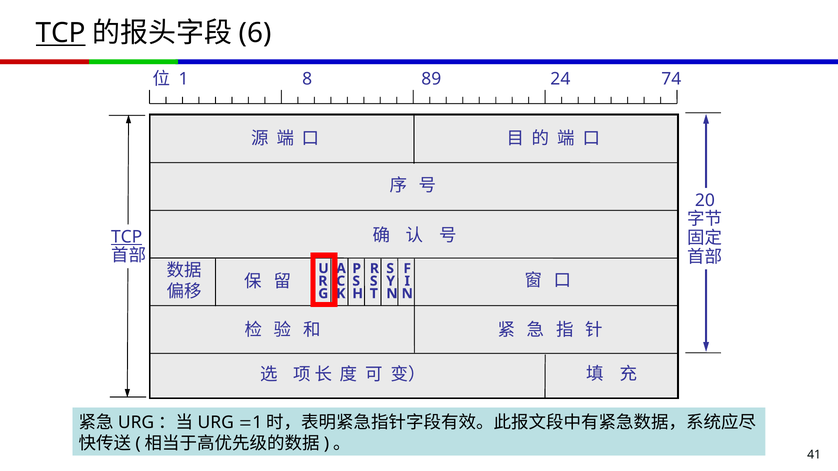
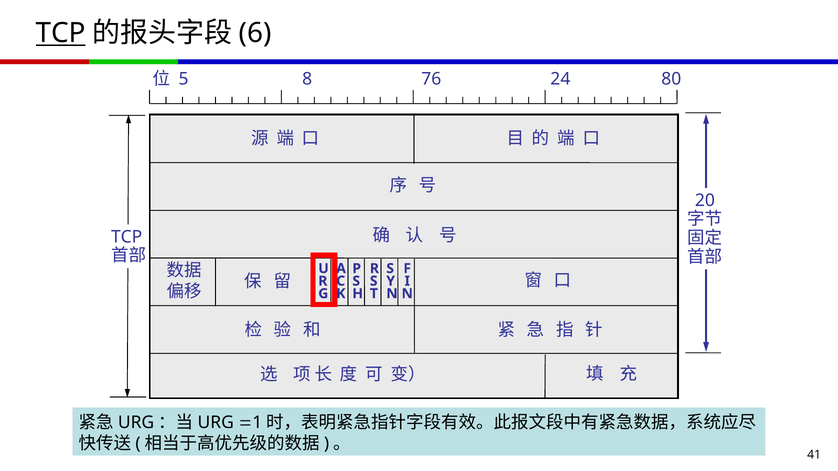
1: 1 -> 5
89: 89 -> 76
74: 74 -> 80
TCP at (127, 237) underline: present -> none
